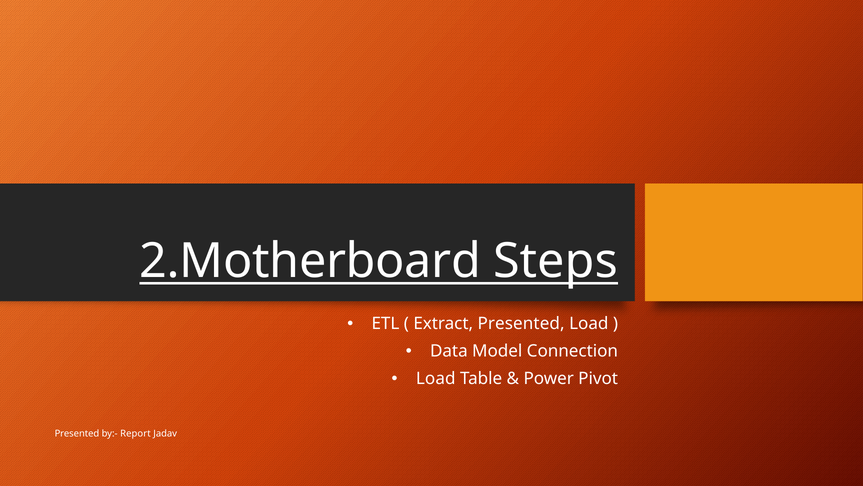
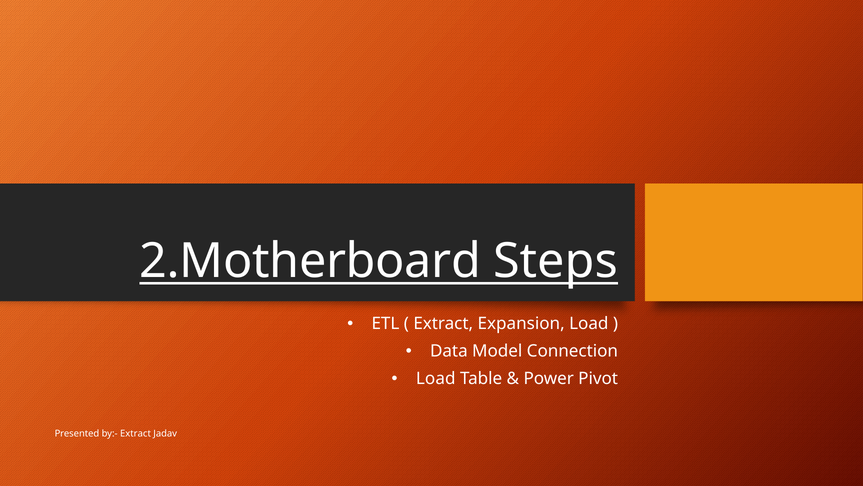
Extract Presented: Presented -> Expansion
by:- Report: Report -> Extract
